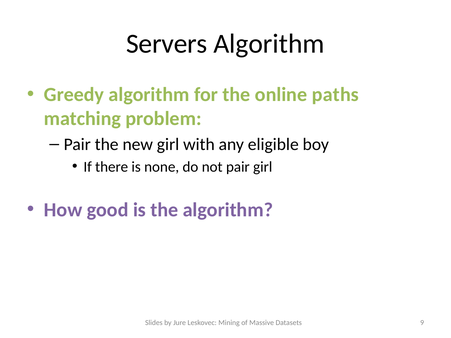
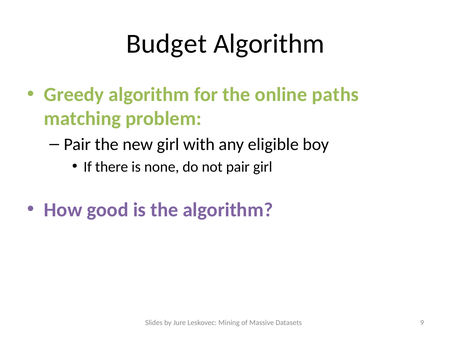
Servers: Servers -> Budget
